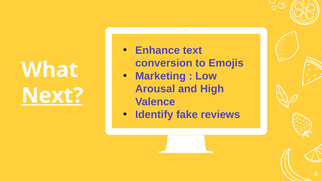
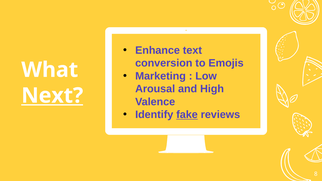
fake underline: none -> present
